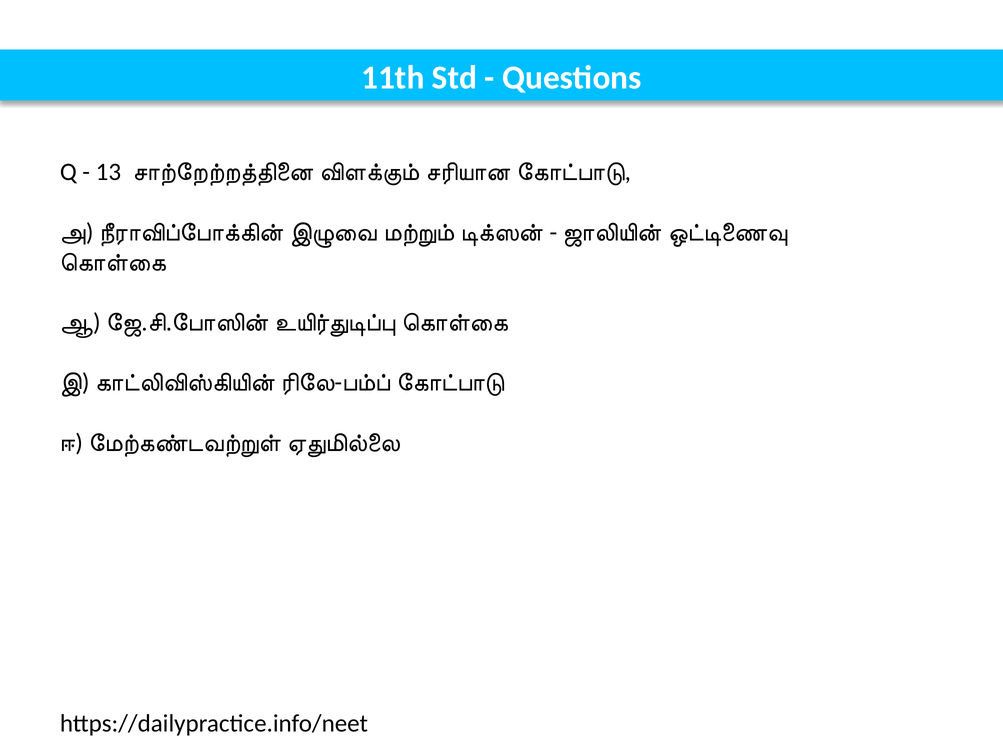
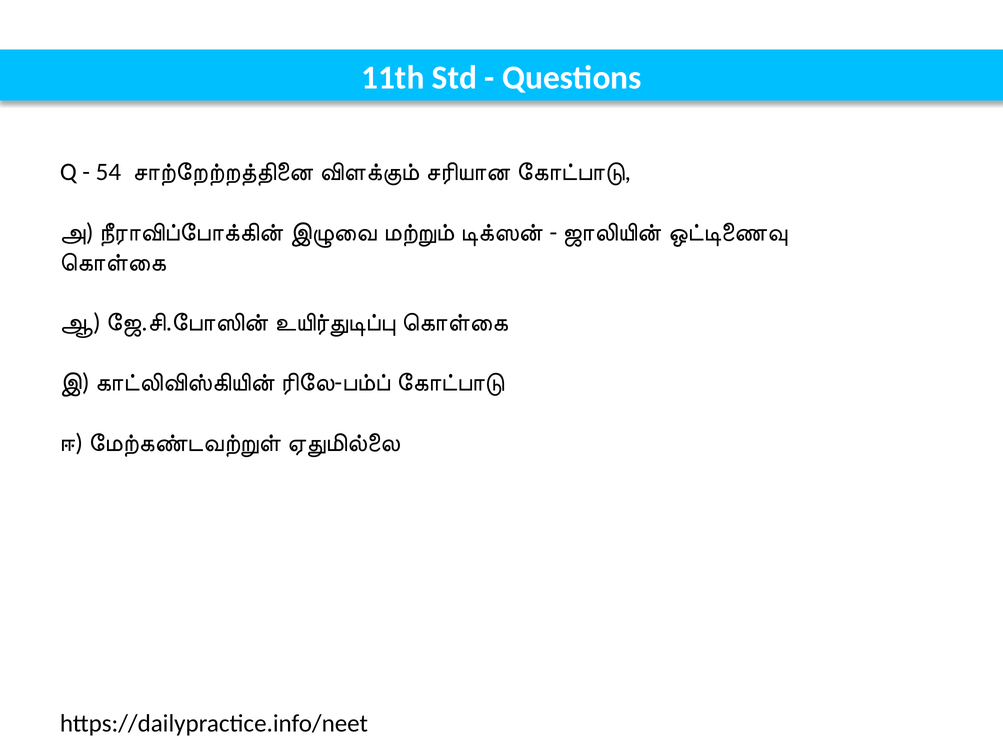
13: 13 -> 54
